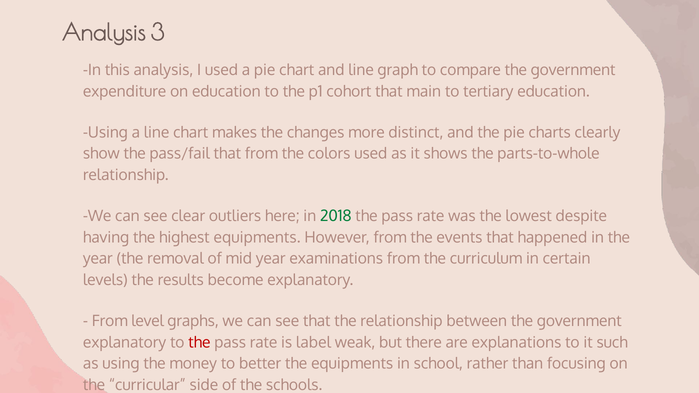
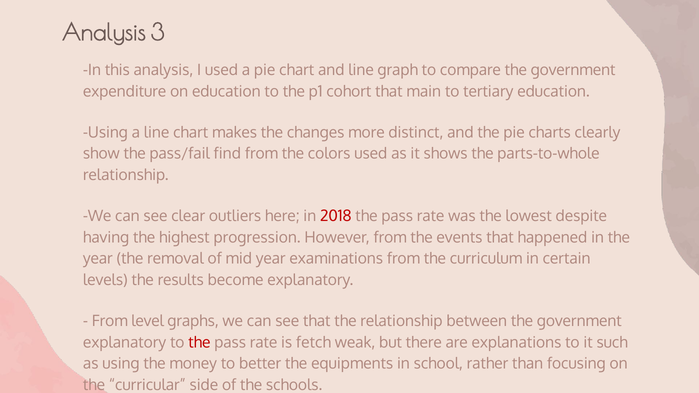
pass/fail that: that -> find
2018 colour: green -> red
highest equipments: equipments -> progression
label: label -> fetch
